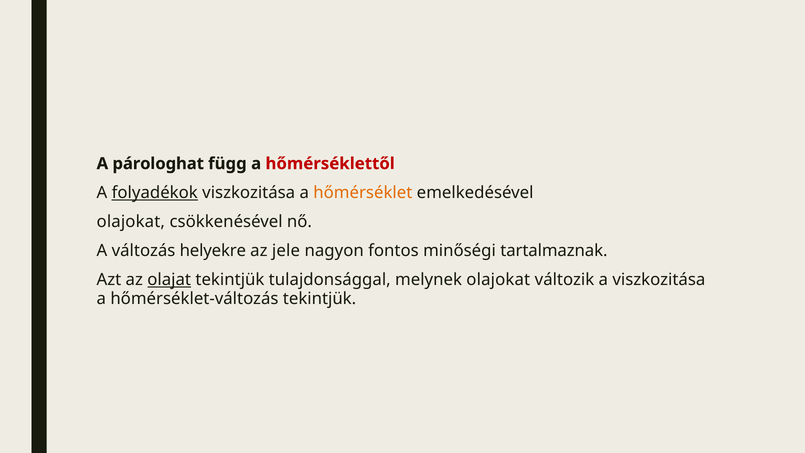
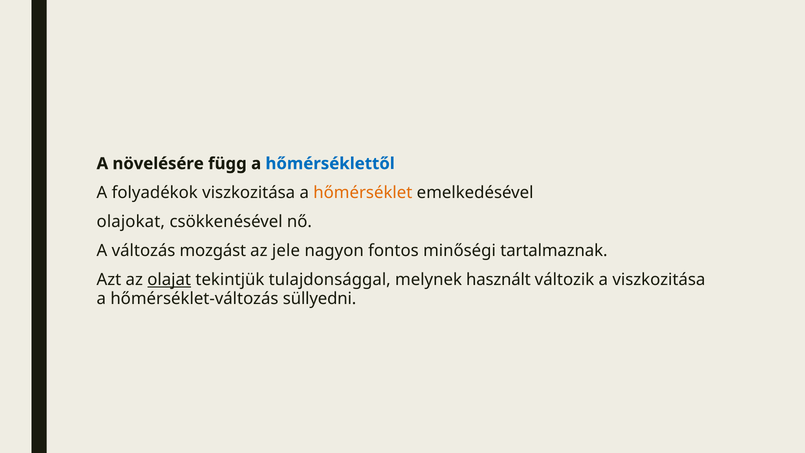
párologhat: párologhat -> növelésére
hőmérséklettől colour: red -> blue
folyadékok underline: present -> none
helyekre: helyekre -> mozgást
melynek olajokat: olajokat -> használt
hőmérséklet-változás tekintjük: tekintjük -> süllyedni
